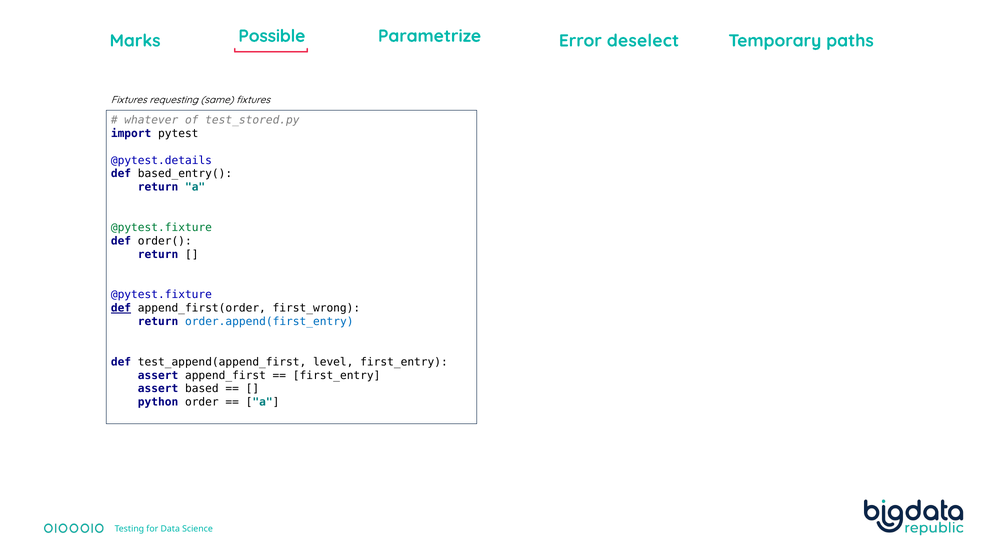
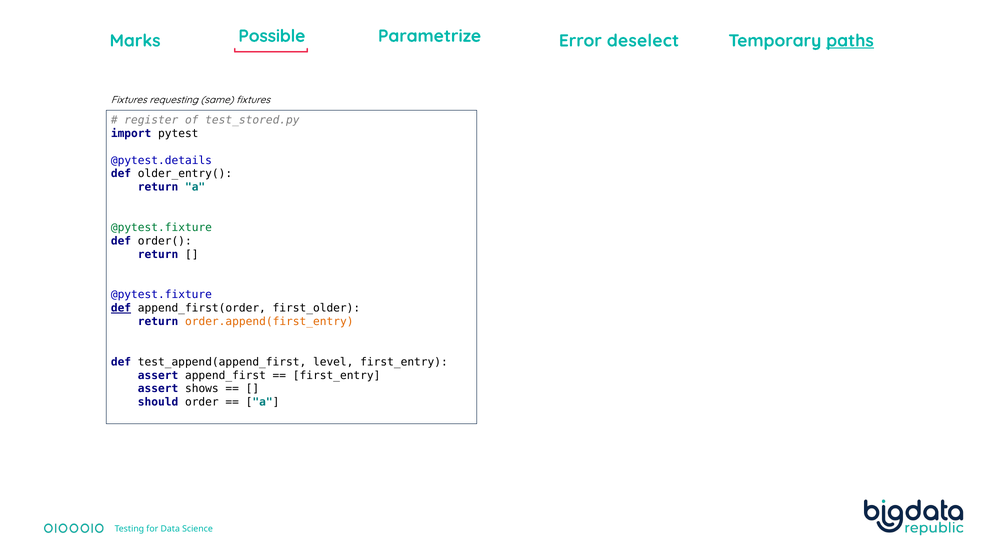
paths underline: none -> present
whatever: whatever -> register
based_entry(: based_entry( -> older_entry(
first_wrong: first_wrong -> first_older
order.append(first_entry colour: blue -> orange
based: based -> shows
python: python -> should
